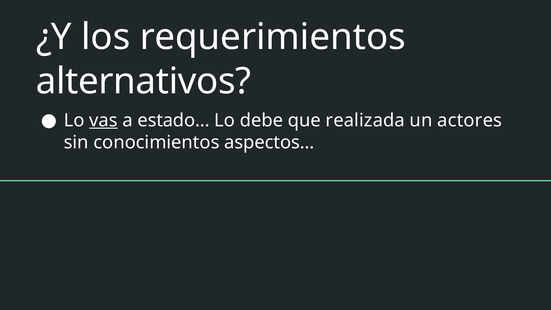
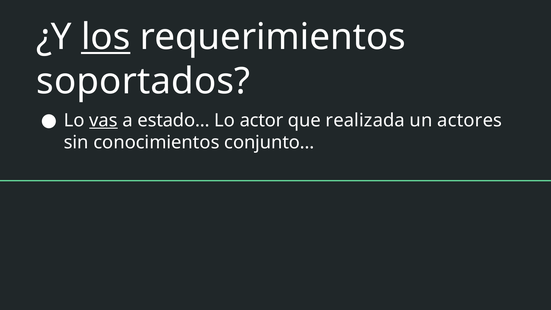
los underline: none -> present
alternativos: alternativos -> soportados
debe: debe -> actor
aspectos…: aspectos… -> conjunto…
